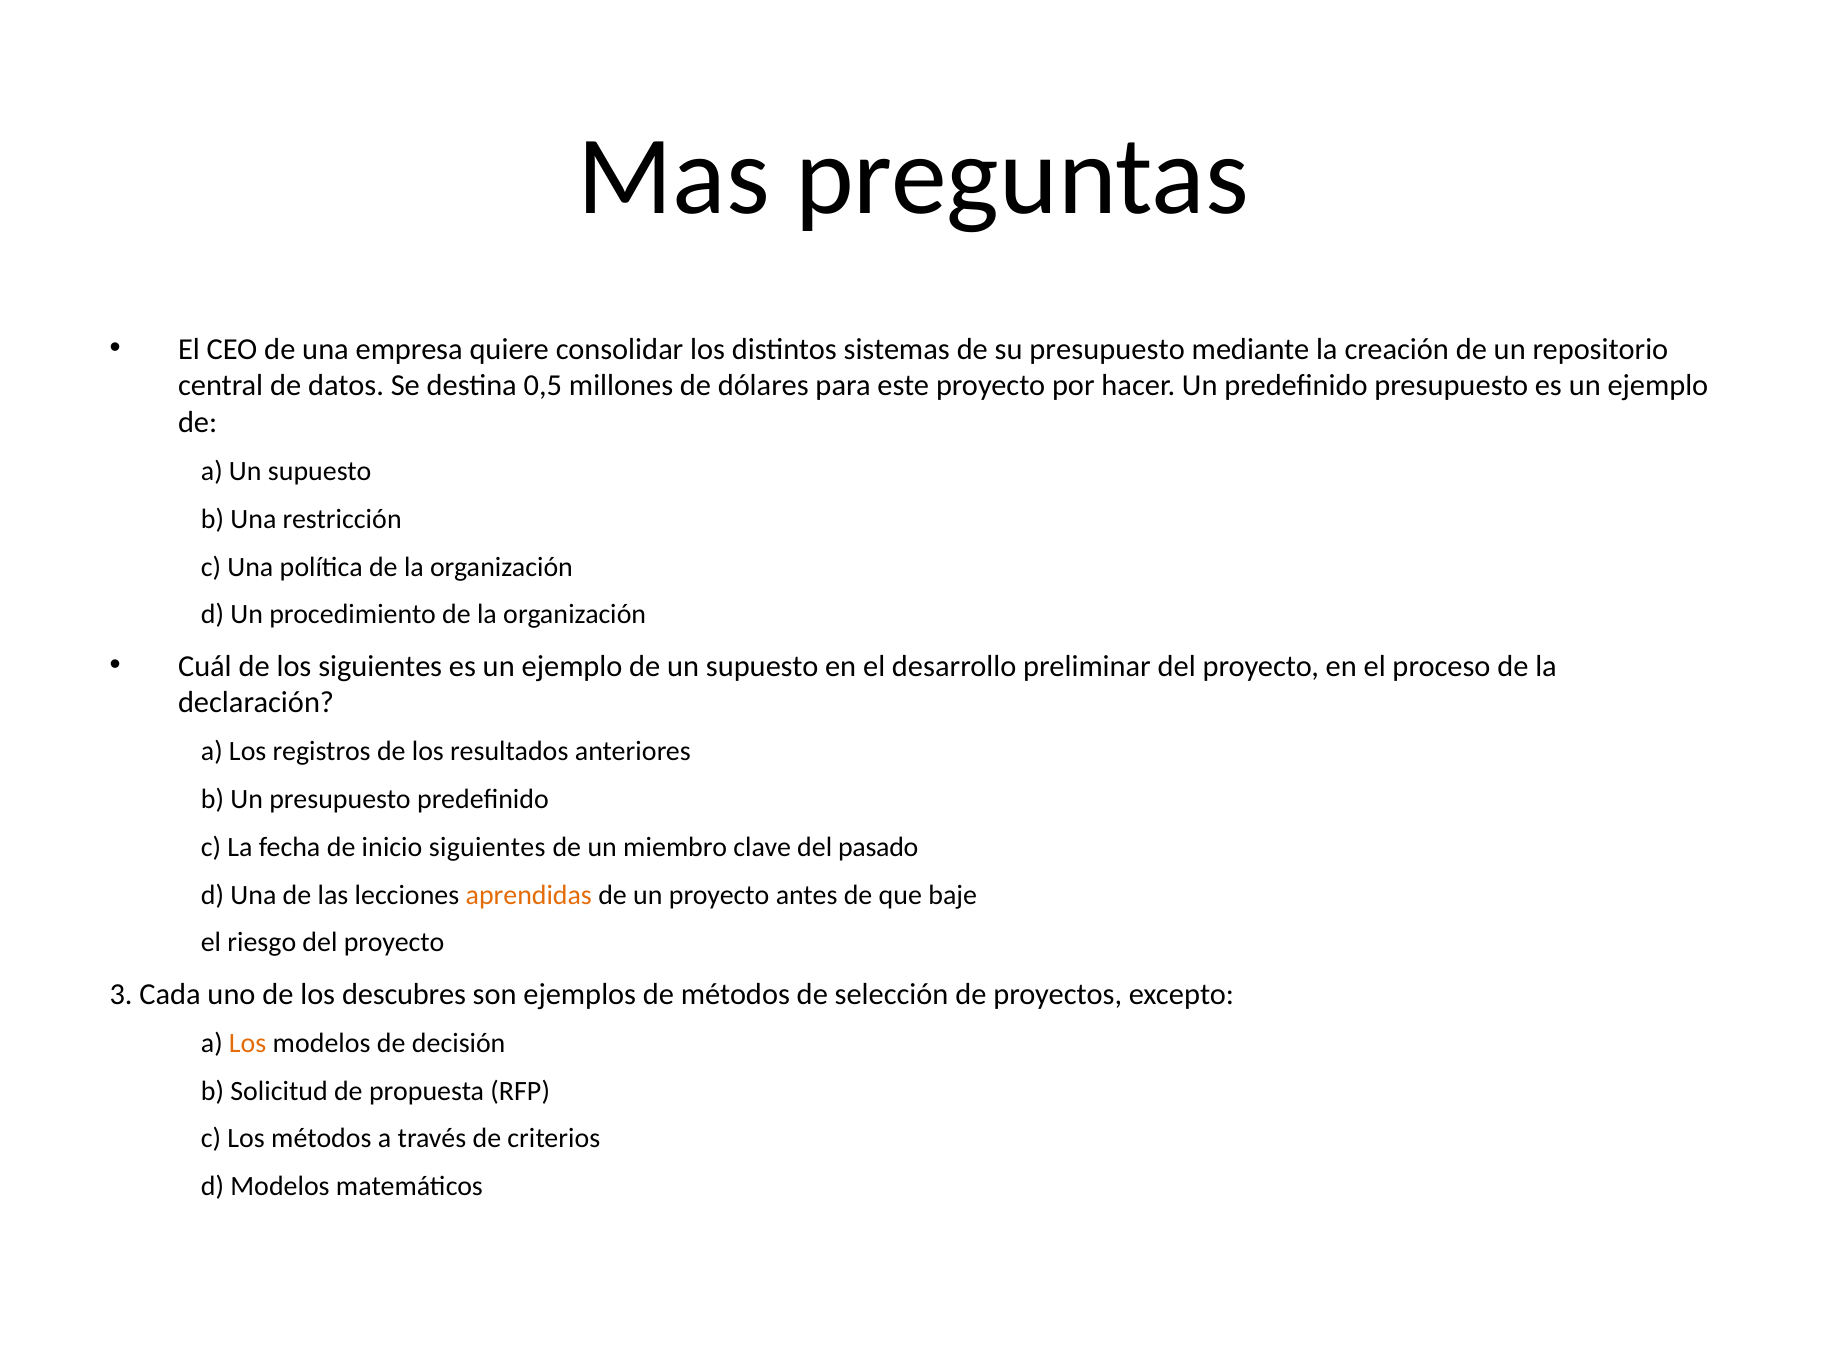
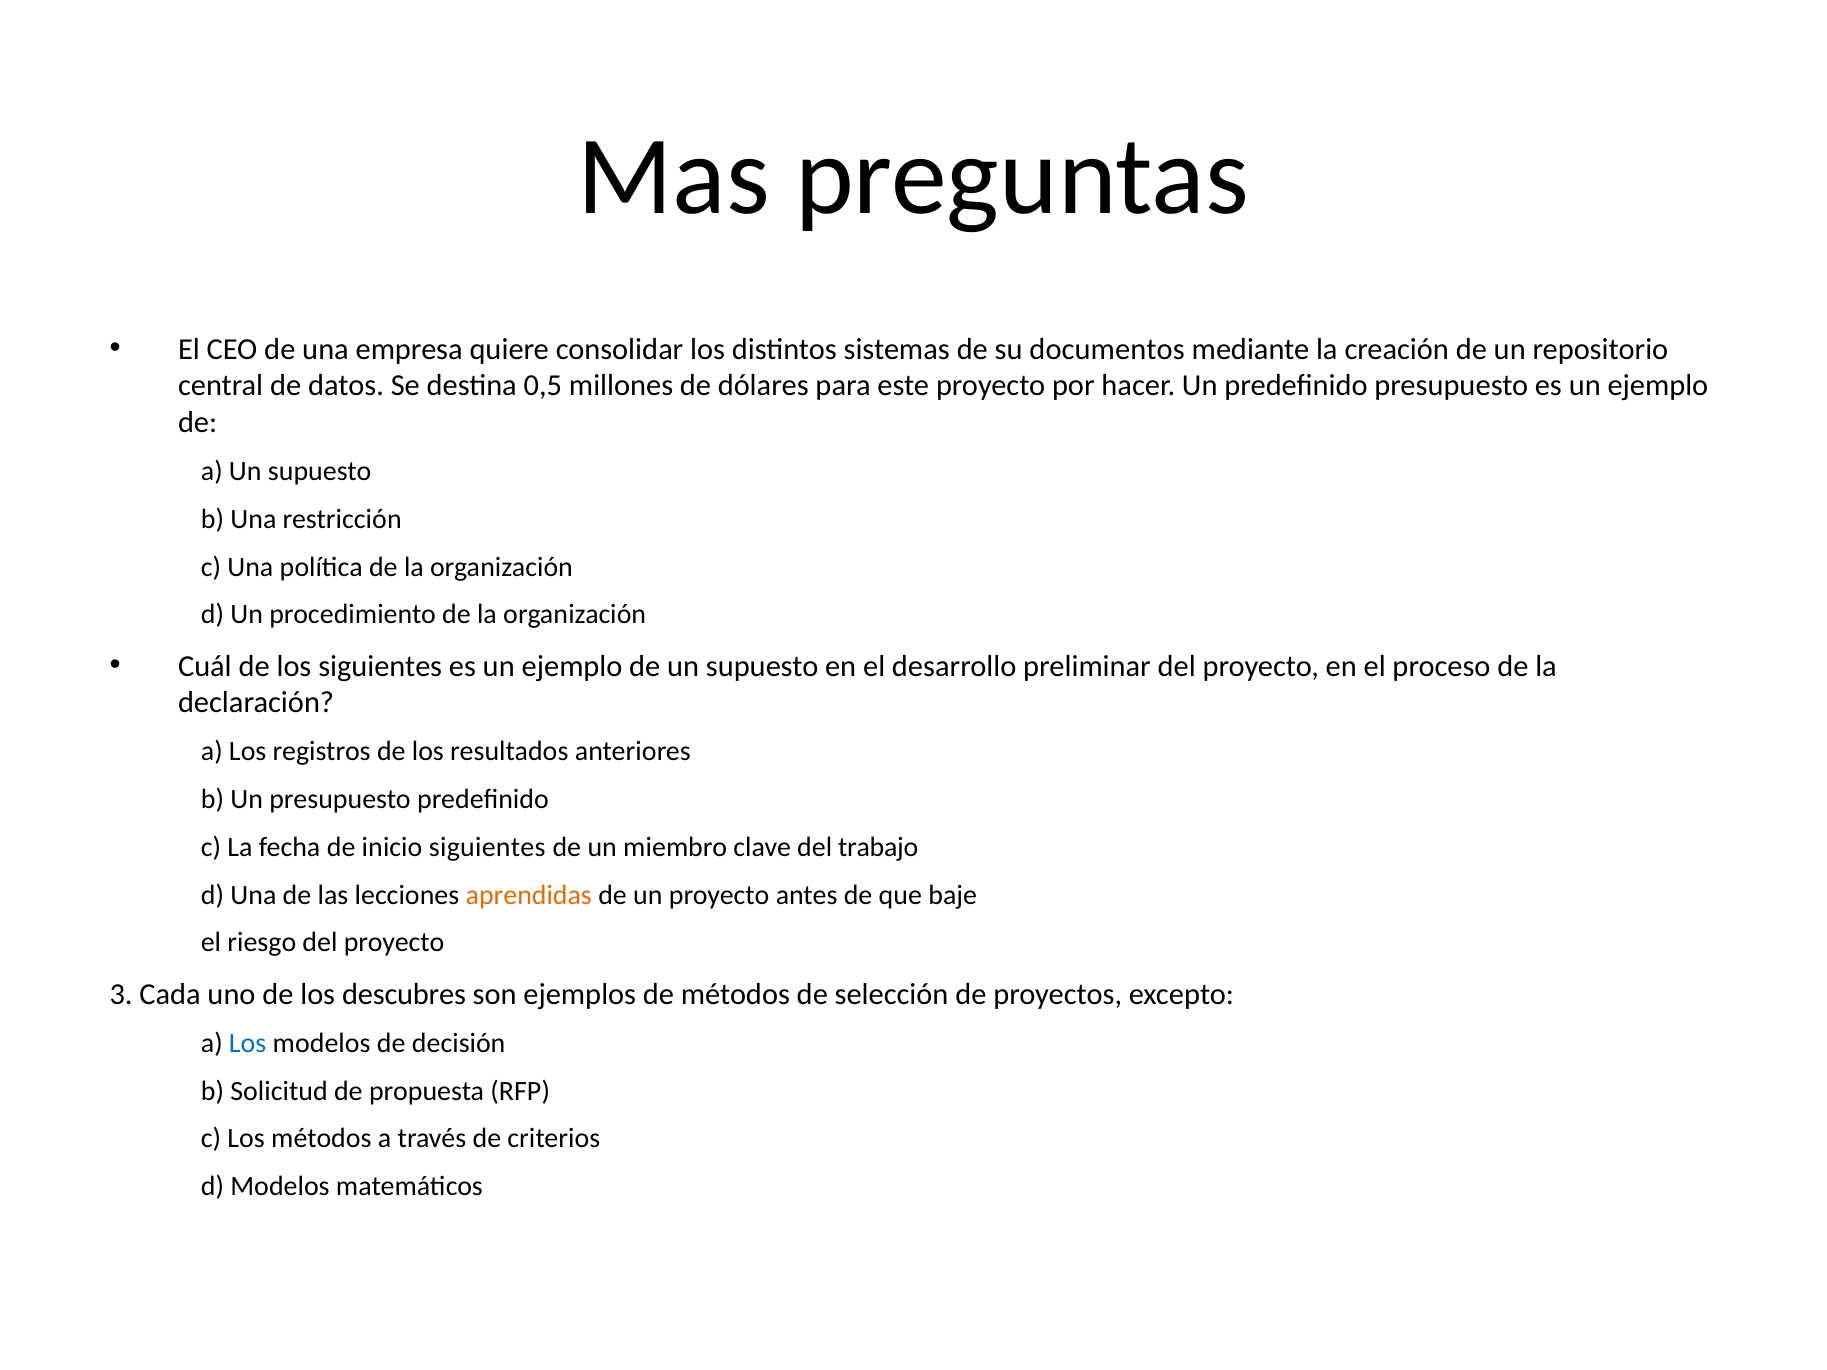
su presupuesto: presupuesto -> documentos
pasado: pasado -> trabajo
Los at (248, 1043) colour: orange -> blue
